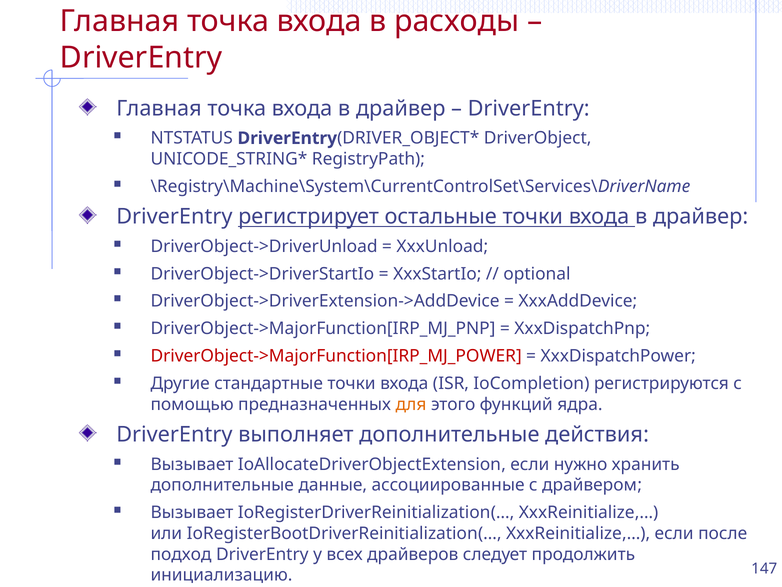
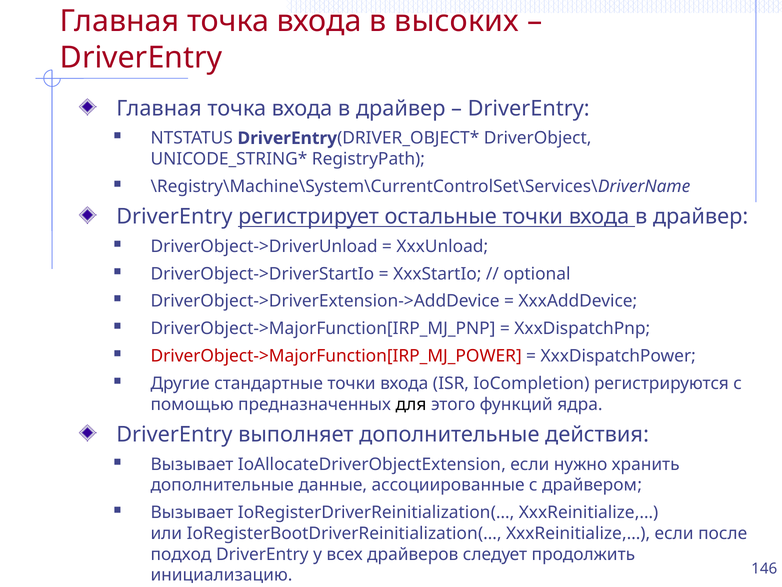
расходы: расходы -> высоких
для colour: orange -> black
147: 147 -> 146
